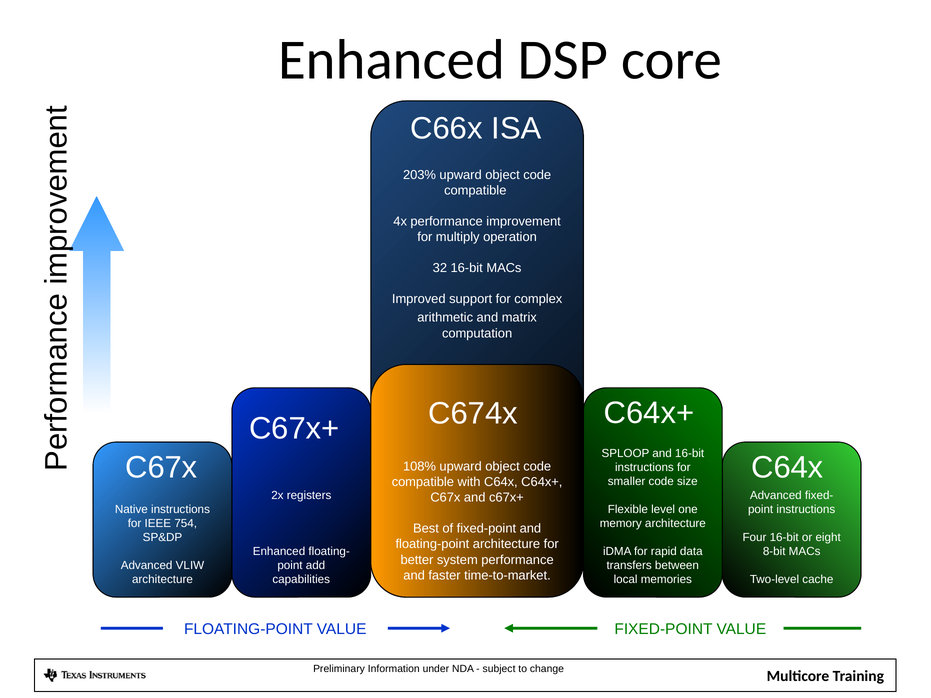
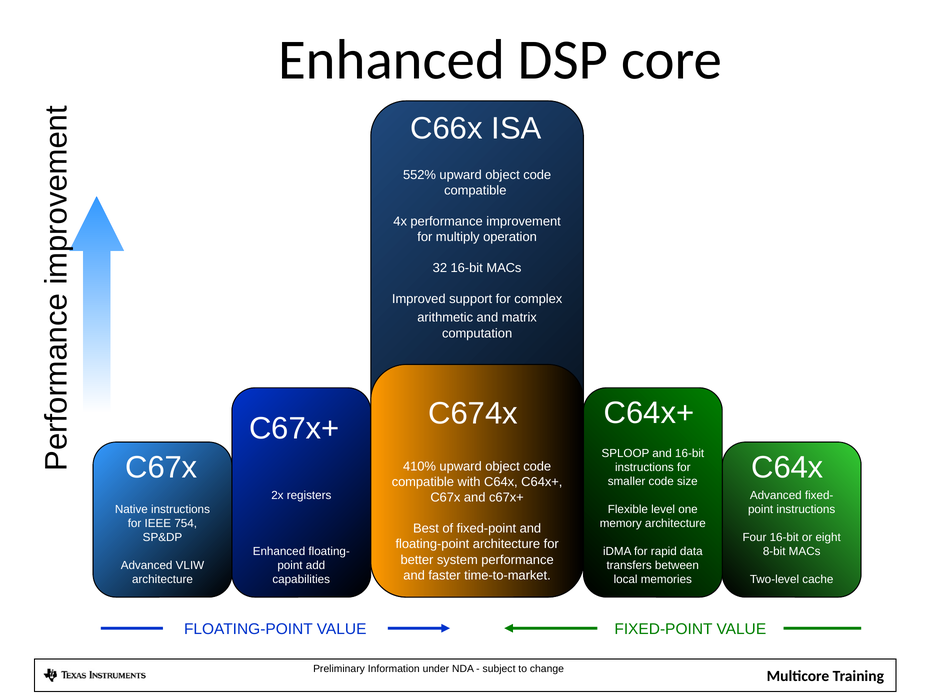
203%: 203% -> 552%
108%: 108% -> 410%
